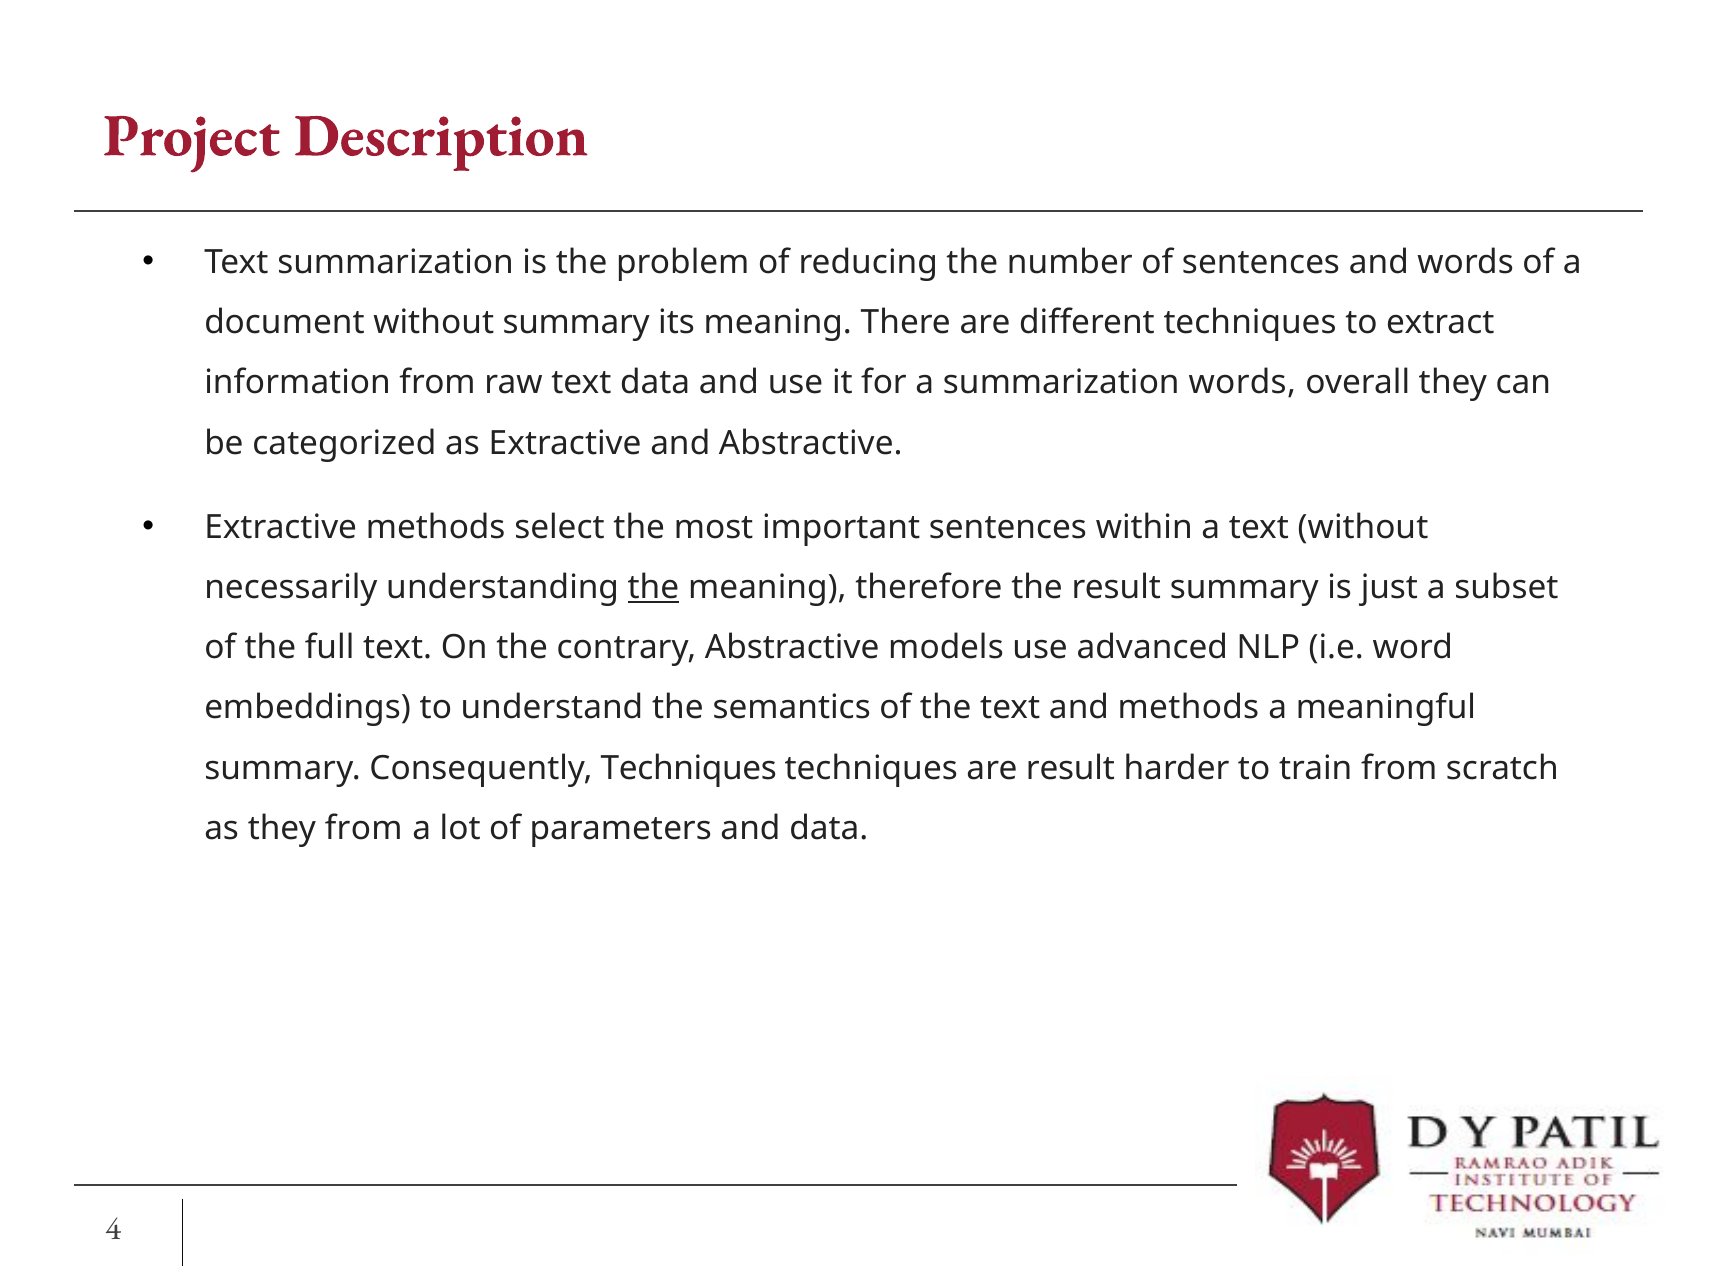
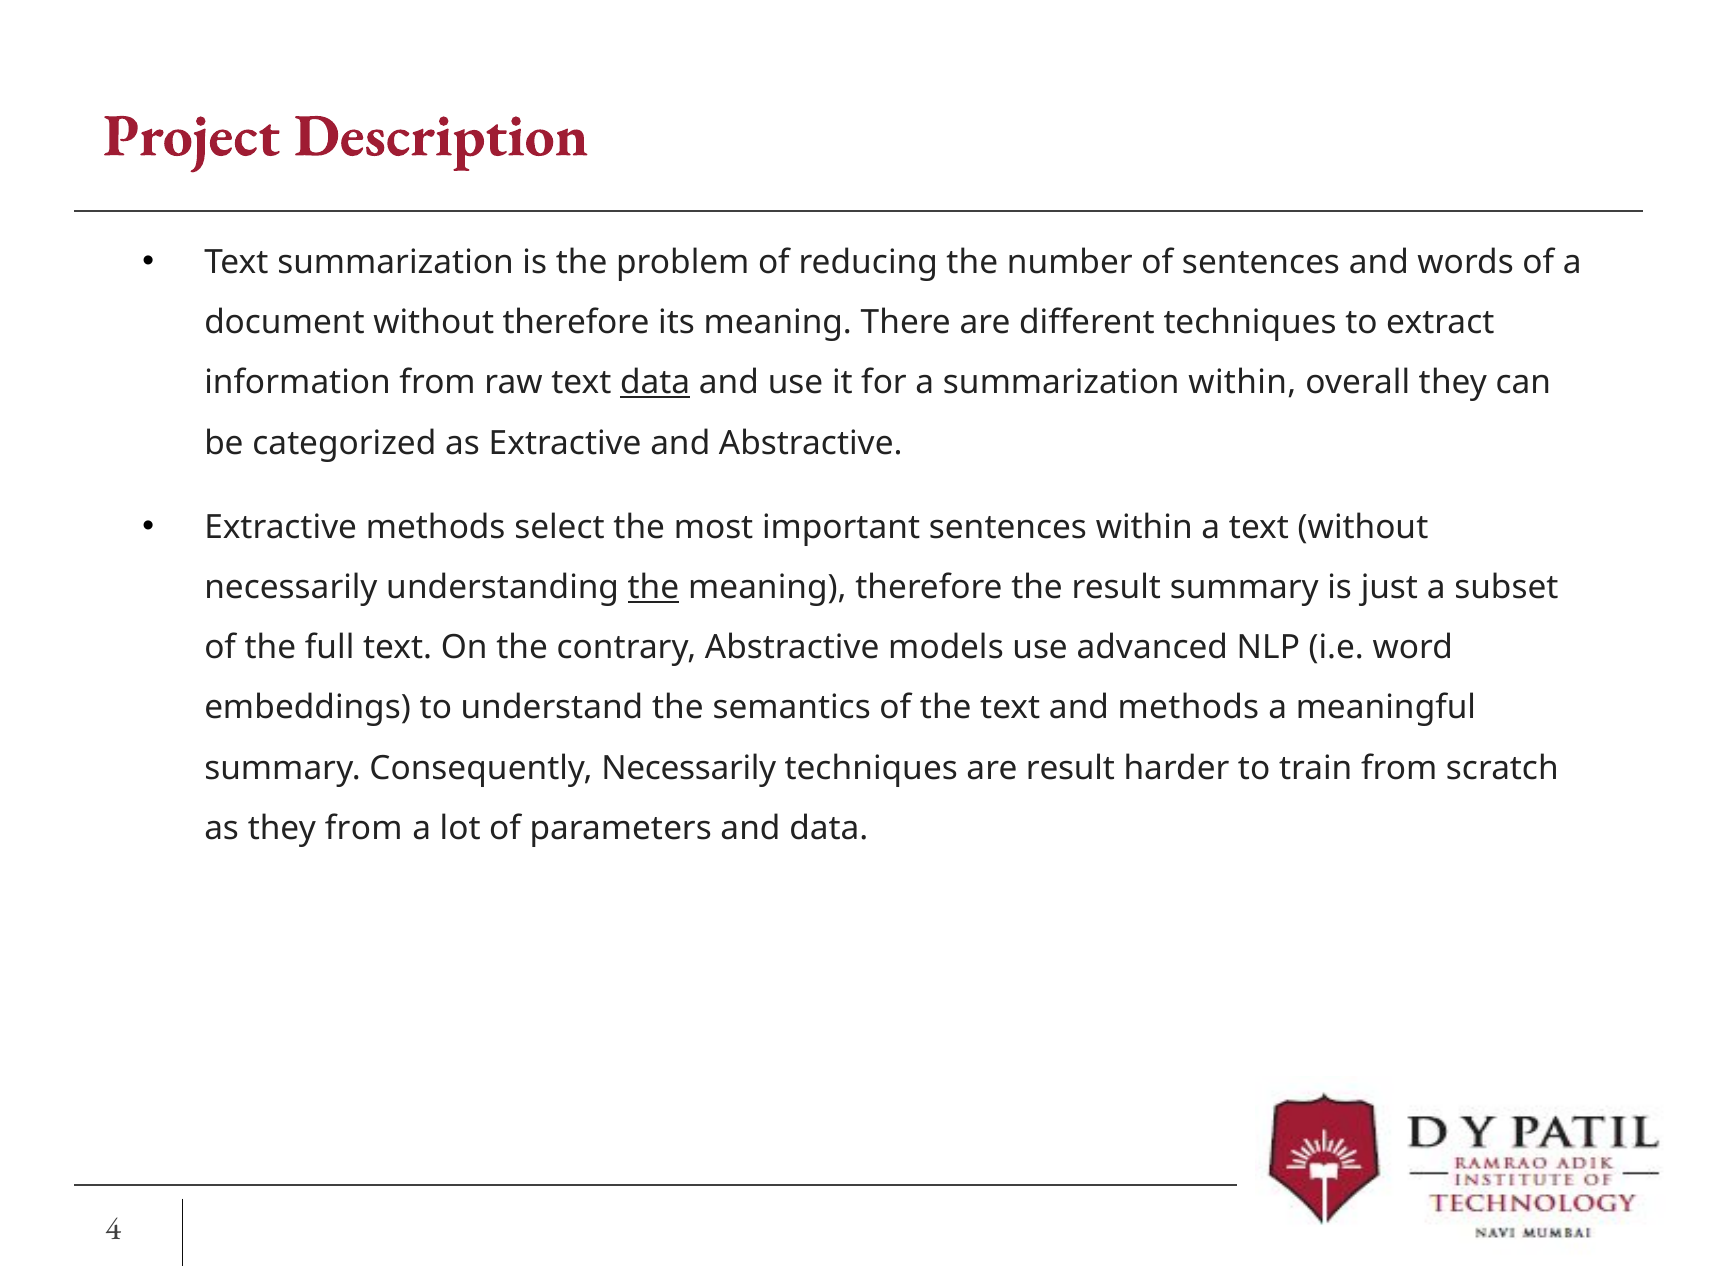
without summary: summary -> therefore
data at (655, 383) underline: none -> present
summarization words: words -> within
Consequently Techniques: Techniques -> Necessarily
